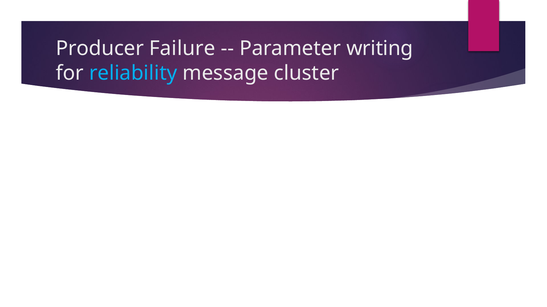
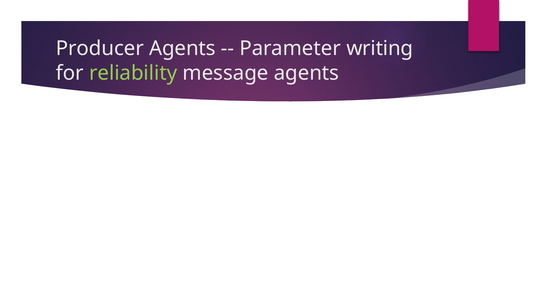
Producer Failure: Failure -> Agents
reliability colour: light blue -> light green
message cluster: cluster -> agents
